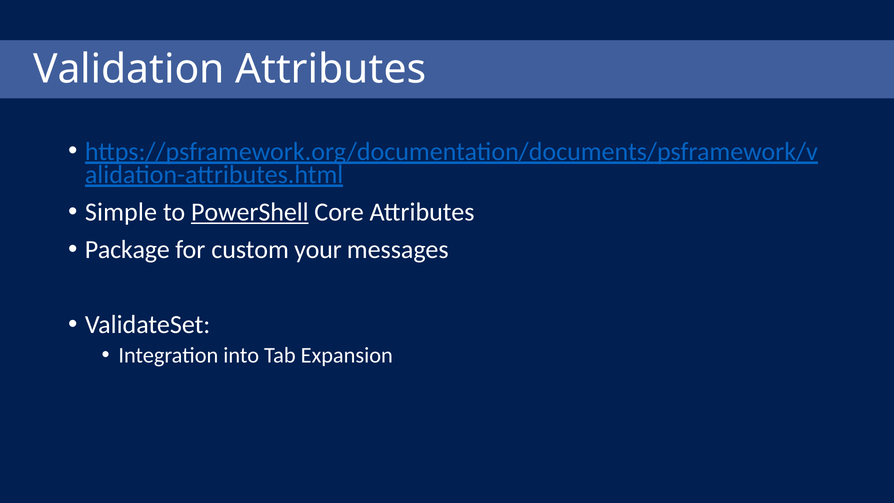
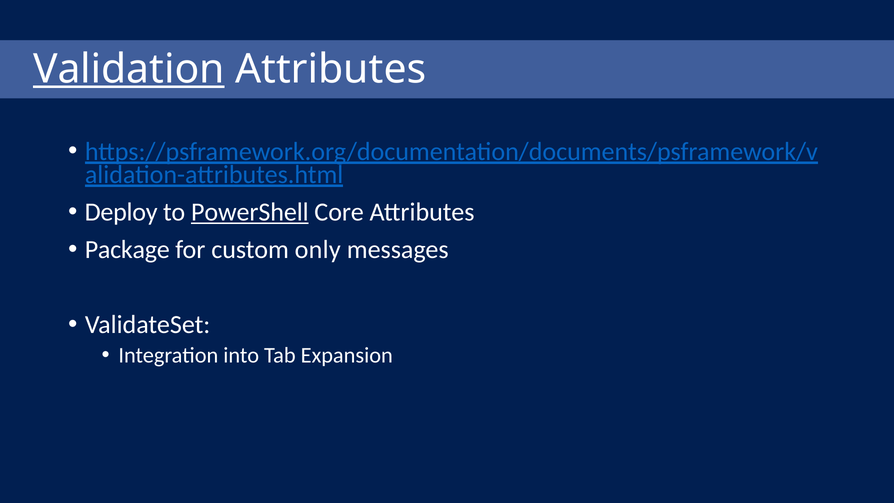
Validation underline: none -> present
Simple: Simple -> Deploy
your: your -> only
